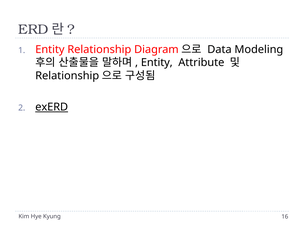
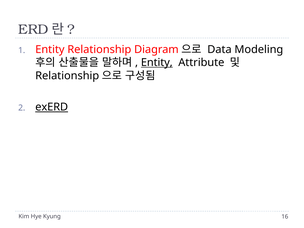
Entity at (157, 63) underline: none -> present
